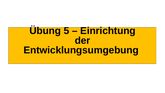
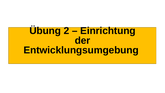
5: 5 -> 2
